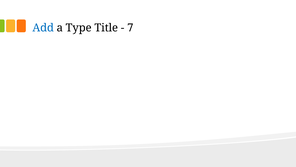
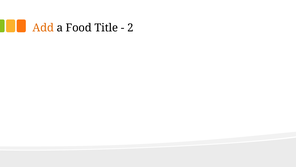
Add colour: blue -> orange
Type: Type -> Food
7: 7 -> 2
